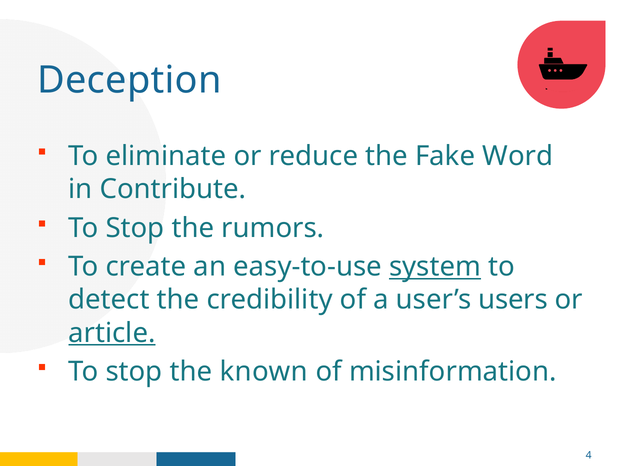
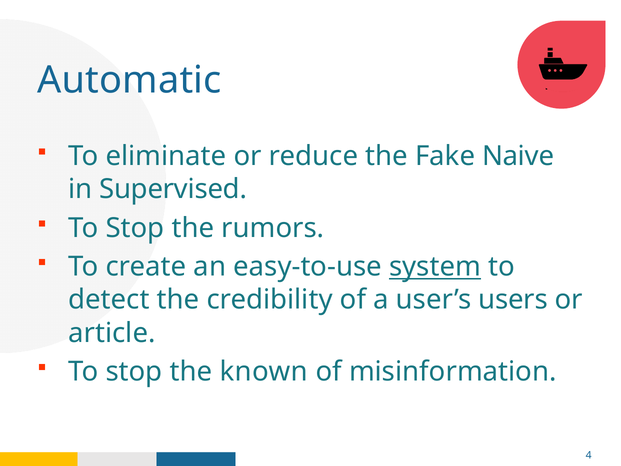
Deception: Deception -> Automatic
Word: Word -> Naive
Contribute: Contribute -> Supervised
article underline: present -> none
